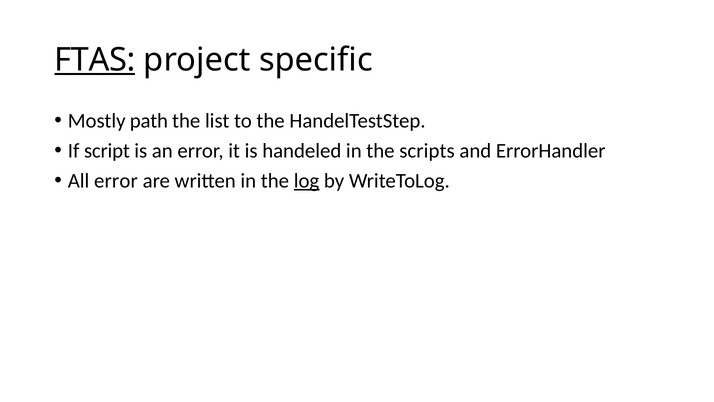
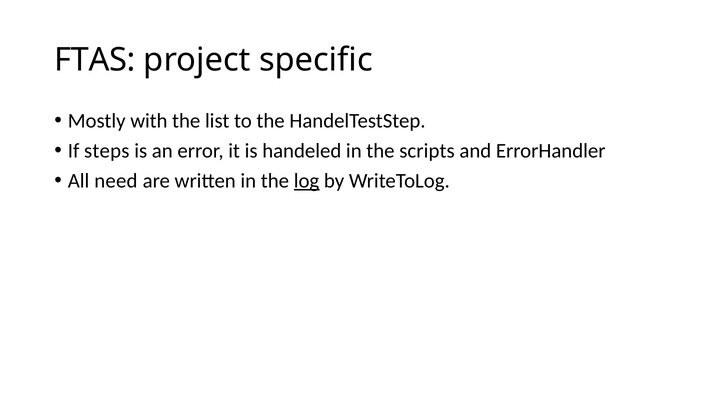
FTAS underline: present -> none
path: path -> with
script: script -> steps
All error: error -> need
